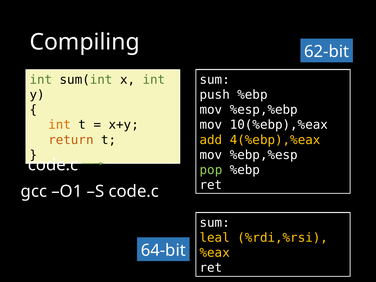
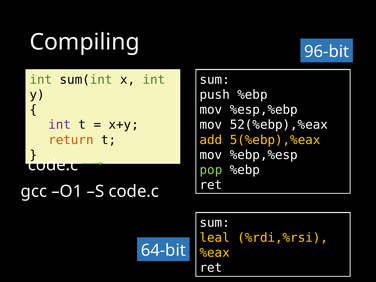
62-bit: 62-bit -> 96-bit
int at (60, 125) colour: orange -> purple
10(%ebp),%eax: 10(%ebp),%eax -> 52(%ebp),%eax
4(%ebp),%eax: 4(%ebp),%eax -> 5(%ebp),%eax
